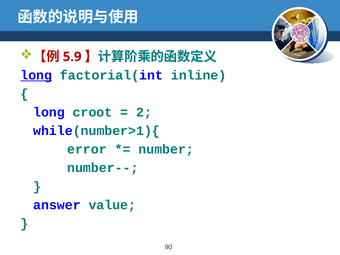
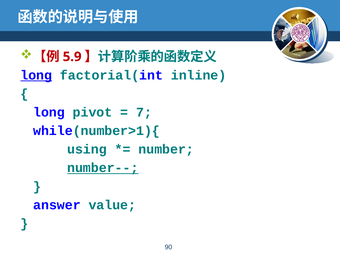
croot: croot -> pivot
2: 2 -> 7
error: error -> using
number-- underline: none -> present
